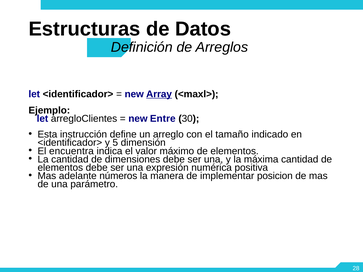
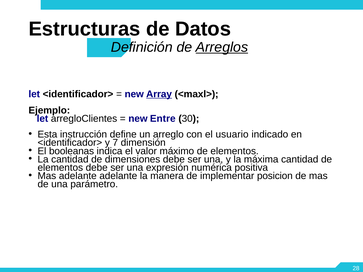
Arreglos underline: none -> present
tamaño: tamaño -> usuario
5: 5 -> 7
encuentra: encuentra -> booleanas
adelante números: números -> adelante
